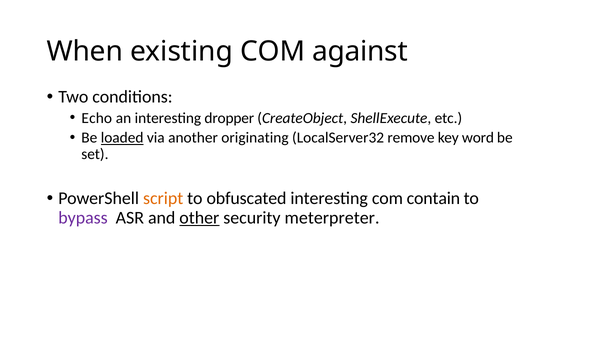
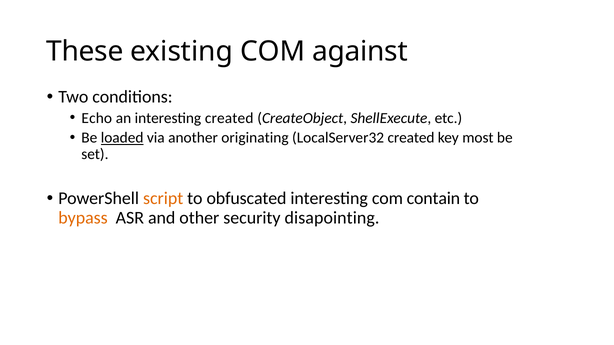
When: When -> These
interesting dropper: dropper -> created
LocalServer32 remove: remove -> created
word: word -> most
bypass colour: purple -> orange
other underline: present -> none
meterpreter: meterpreter -> disapointing
